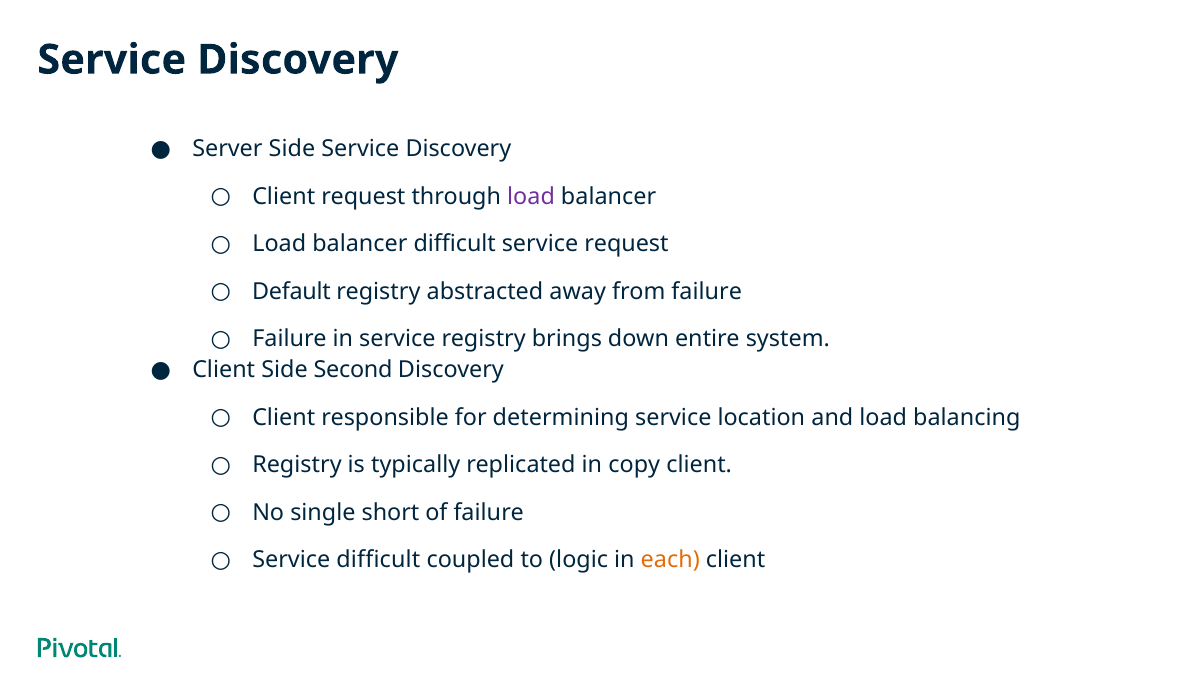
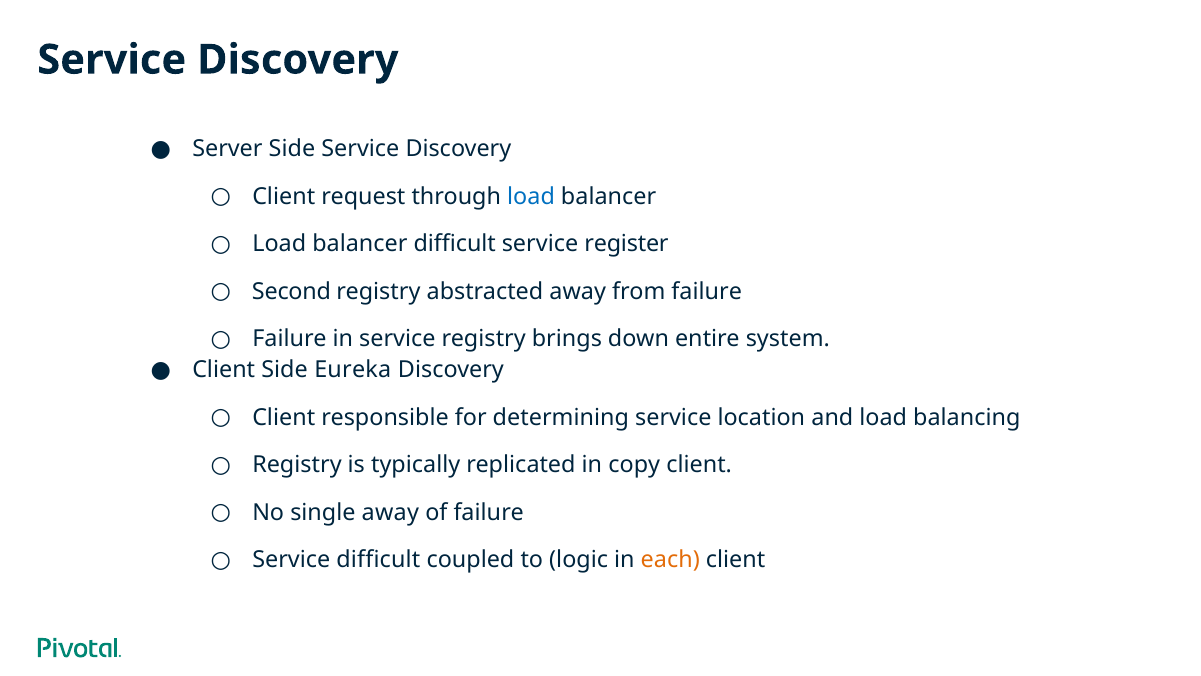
load at (531, 196) colour: purple -> blue
service request: request -> register
Default: Default -> Second
Second: Second -> Eureka
single short: short -> away
